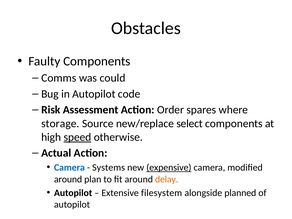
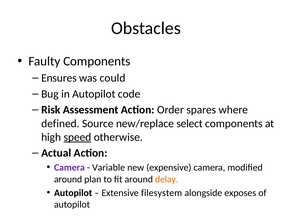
Comms: Comms -> Ensures
storage: storage -> defined
Camera at (69, 168) colour: blue -> purple
Systems: Systems -> Variable
expensive underline: present -> none
planned: planned -> exposes
